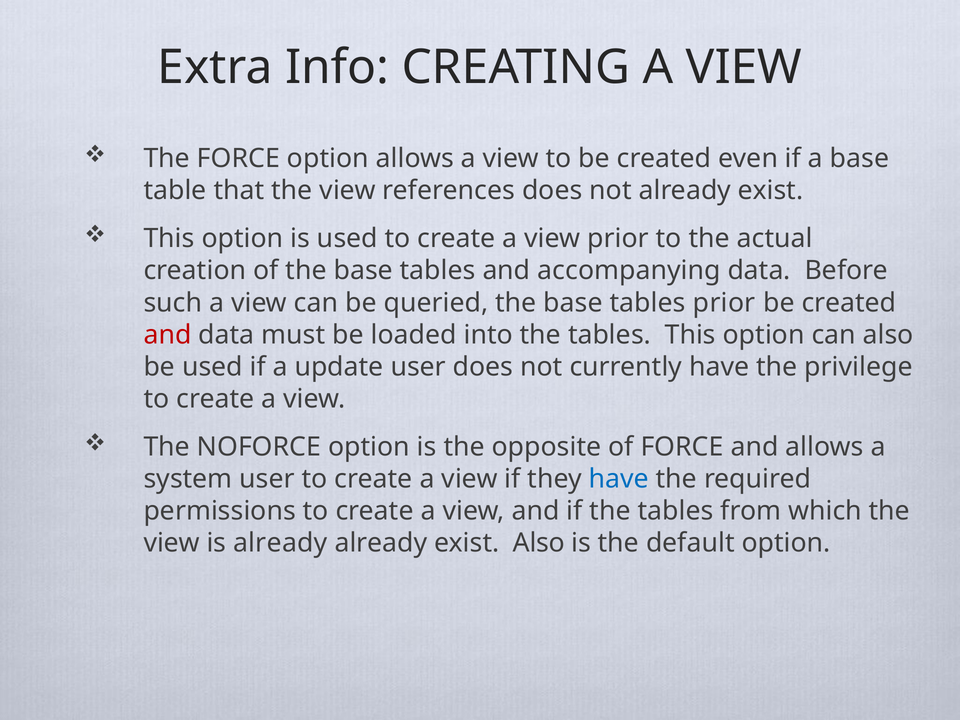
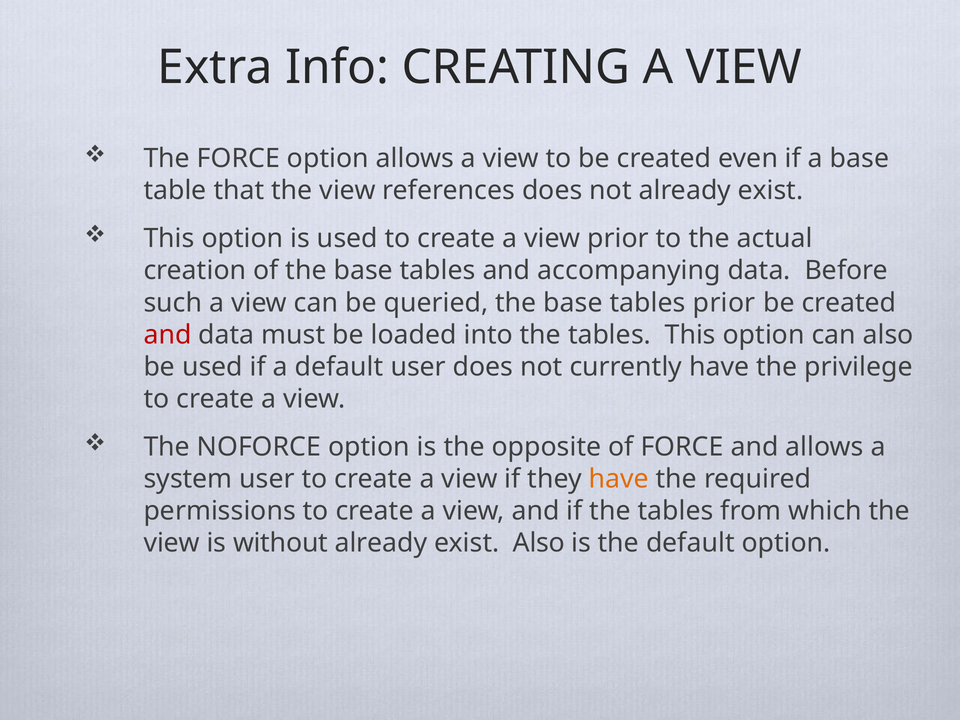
a update: update -> default
have at (619, 479) colour: blue -> orange
is already: already -> without
